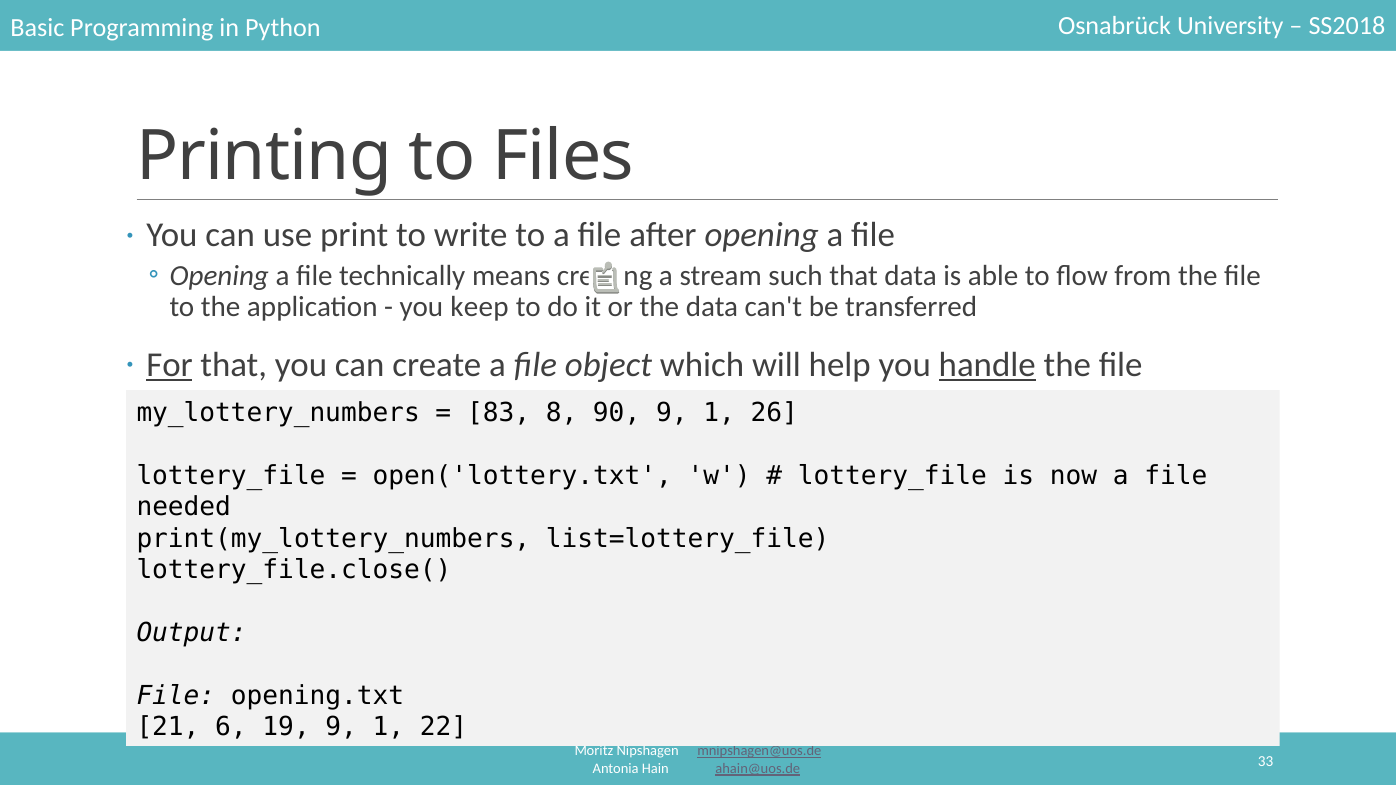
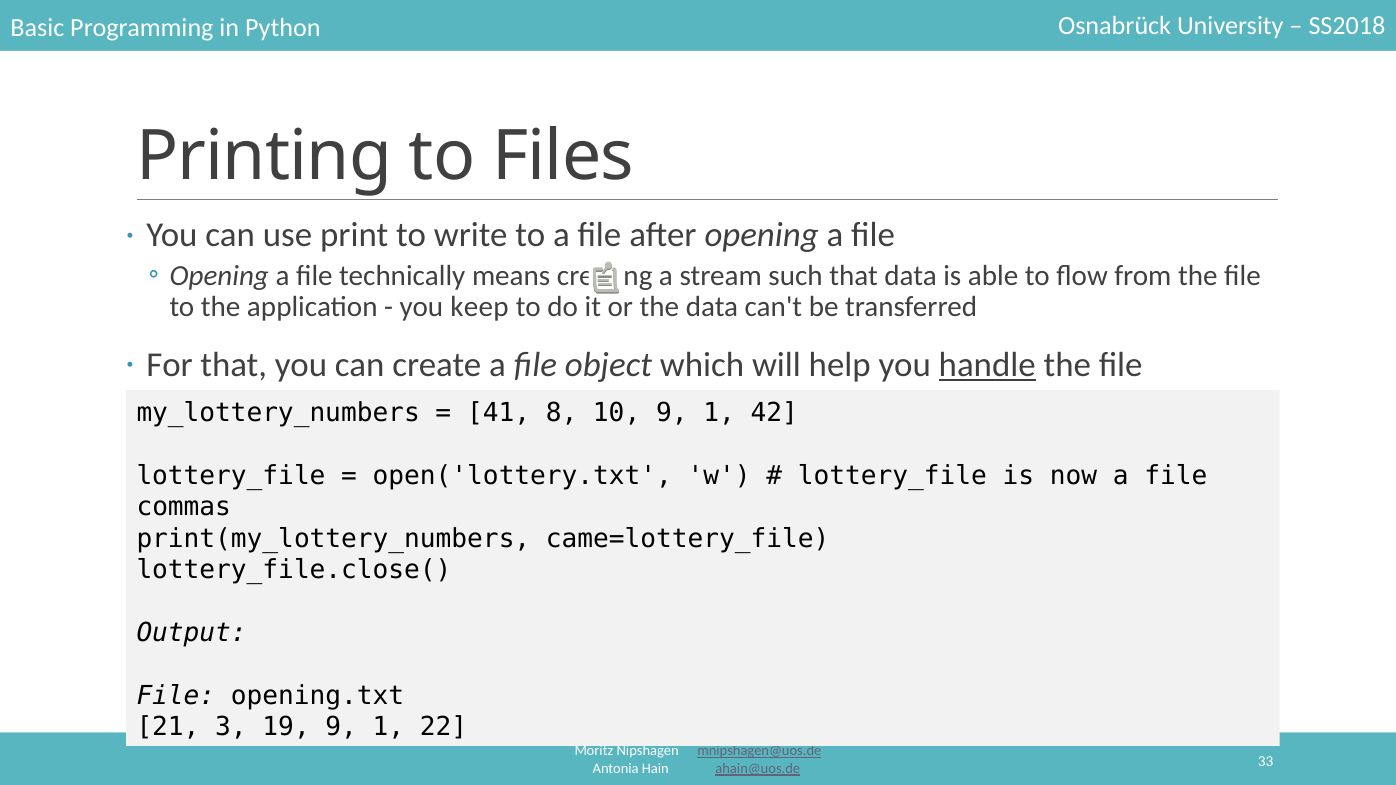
For underline: present -> none
83: 83 -> 41
90: 90 -> 10
26: 26 -> 42
needed: needed -> commas
list=lottery_file: list=lottery_file -> came=lottery_file
6: 6 -> 3
